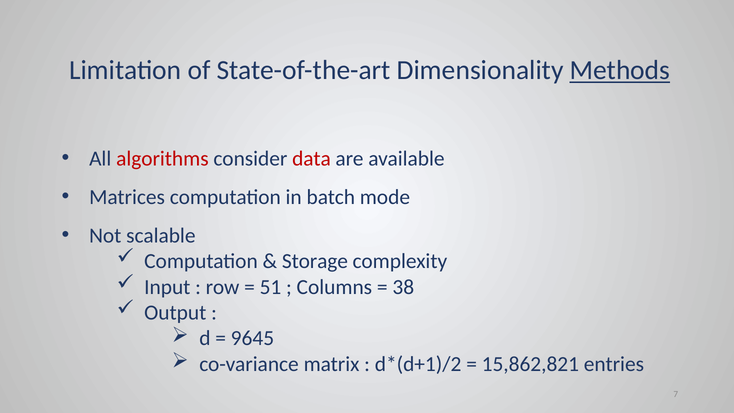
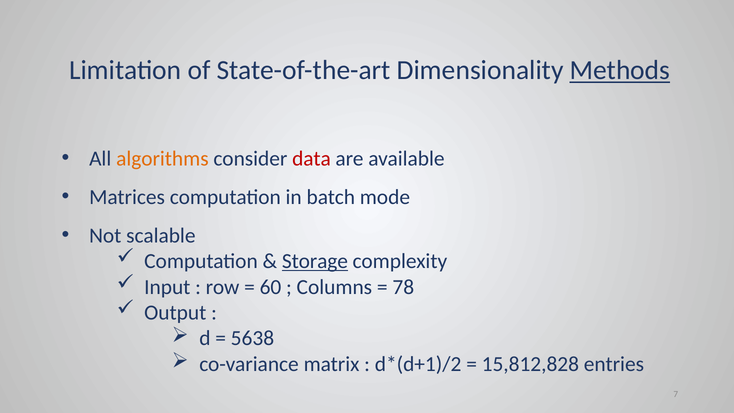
algorithms colour: red -> orange
Storage underline: none -> present
51: 51 -> 60
38: 38 -> 78
9645: 9645 -> 5638
15,862,821: 15,862,821 -> 15,812,828
